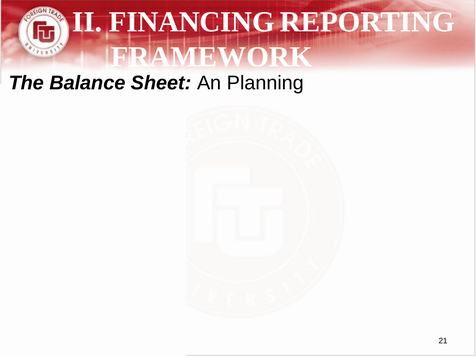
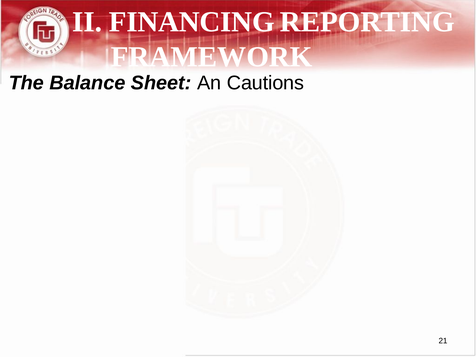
Planning: Planning -> Cautions
